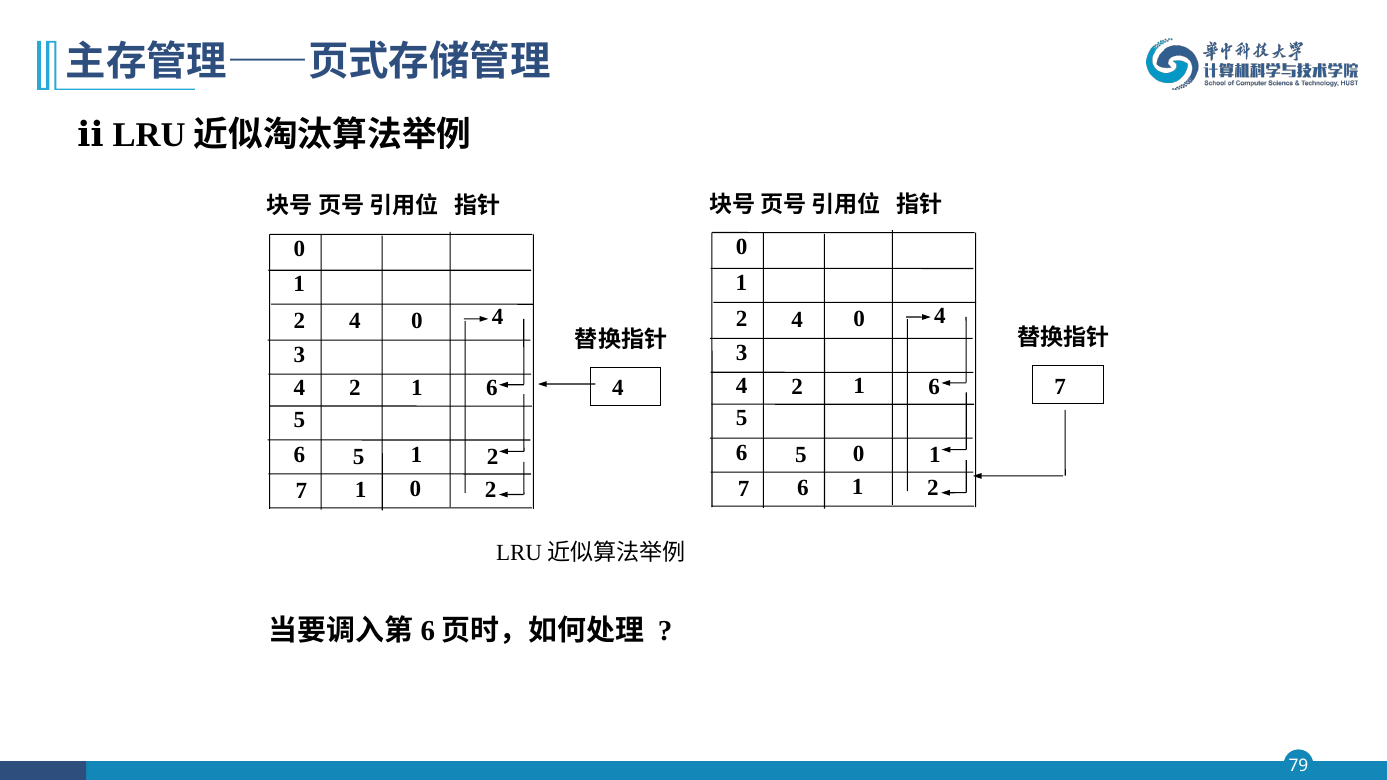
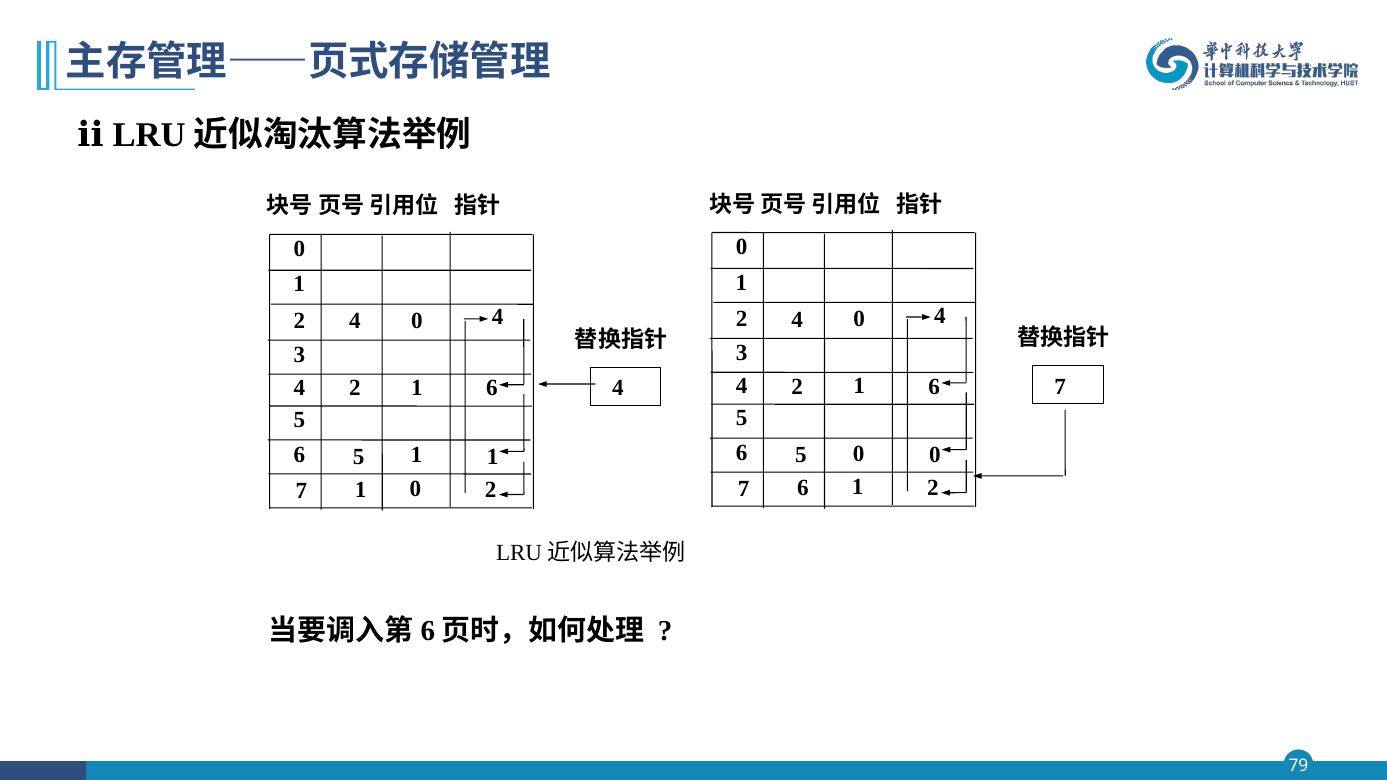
1 at (935, 455): 1 -> 0
2 at (493, 457): 2 -> 1
